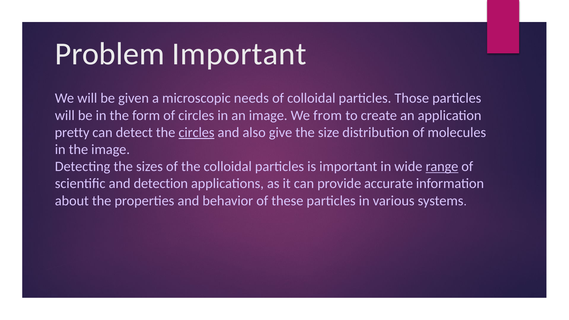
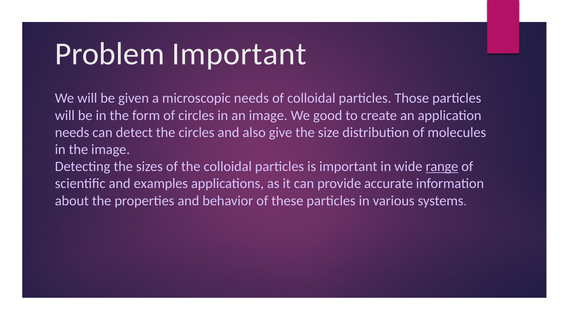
from: from -> good
pretty at (72, 132): pretty -> needs
circles at (196, 132) underline: present -> none
detection: detection -> examples
